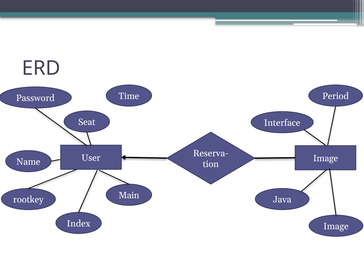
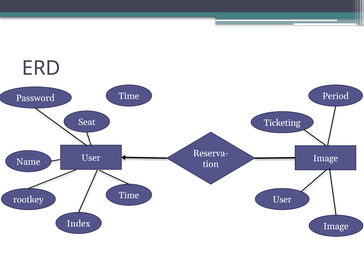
Interface: Interface -> Ticketing
Main at (129, 195): Main -> Time
Java at (282, 200): Java -> User
